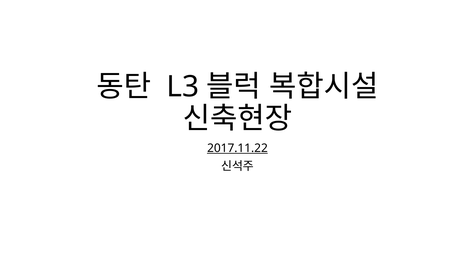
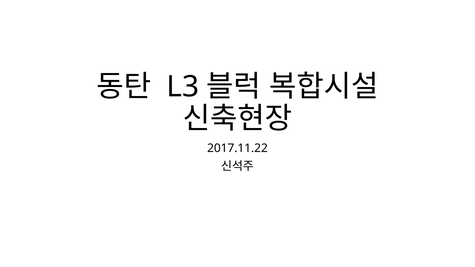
2017.11.22 underline: present -> none
